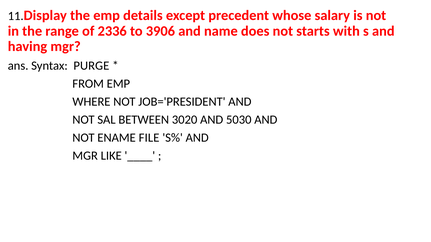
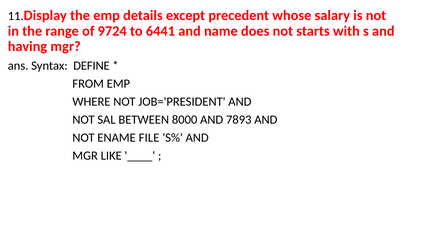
2336: 2336 -> 9724
3906: 3906 -> 6441
PURGE: PURGE -> DEFINE
3020: 3020 -> 8000
5030: 5030 -> 7893
